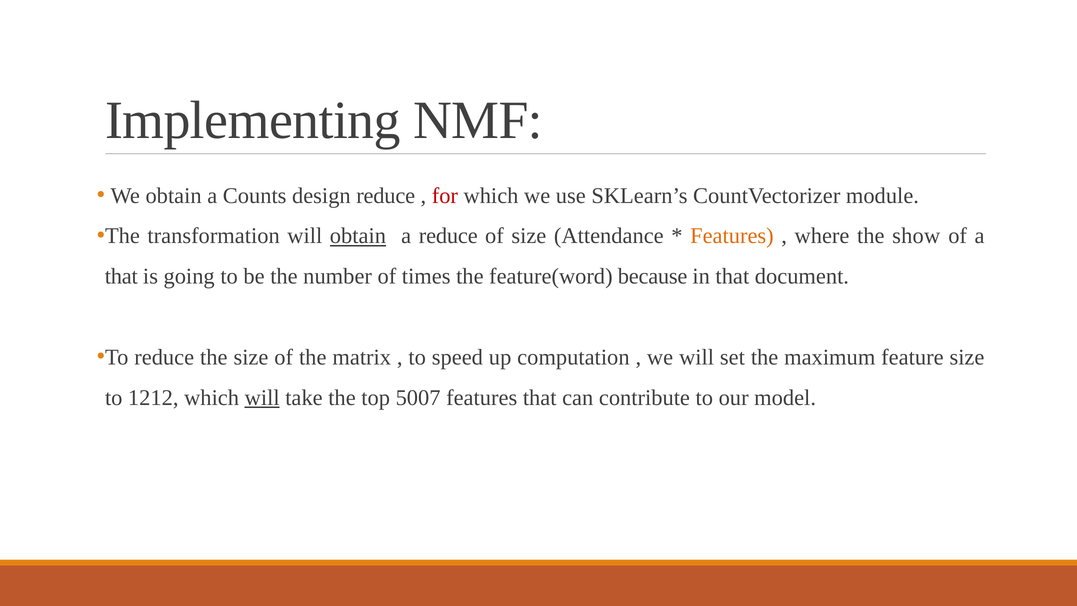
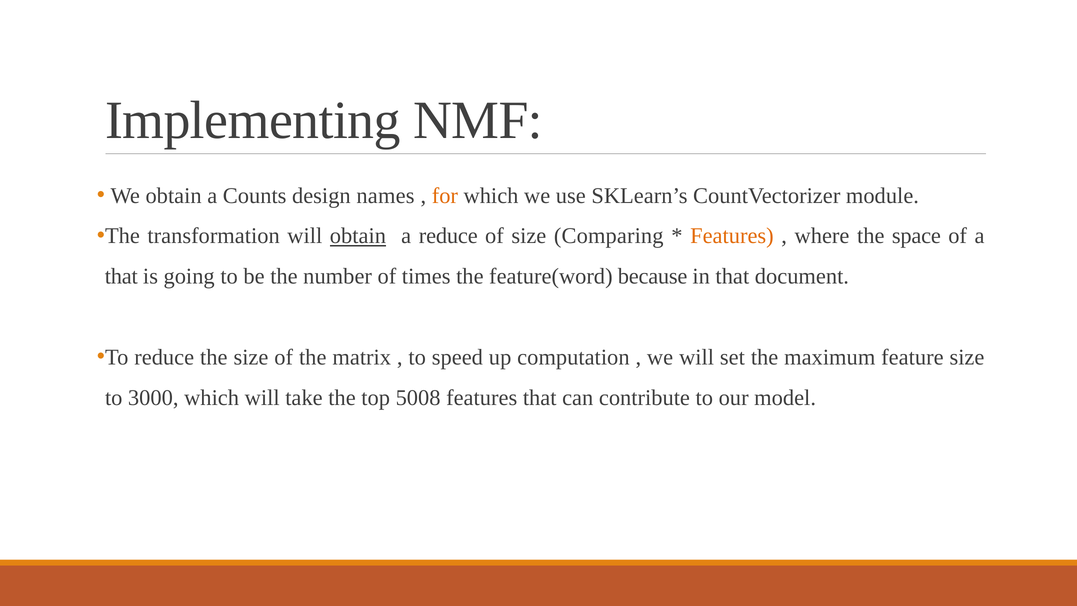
design reduce: reduce -> names
for colour: red -> orange
Attendance: Attendance -> Comparing
show: show -> space
1212: 1212 -> 3000
will at (262, 398) underline: present -> none
5007: 5007 -> 5008
